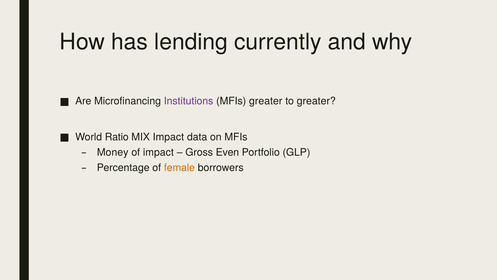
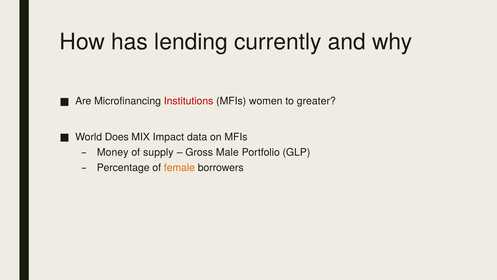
Institutions colour: purple -> red
MFIs greater: greater -> women
Ratio: Ratio -> Does
of impact: impact -> supply
Even: Even -> Male
